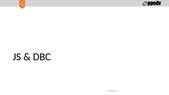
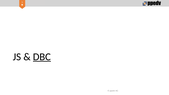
DBC underline: none -> present
